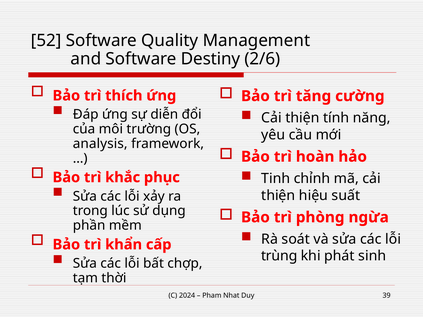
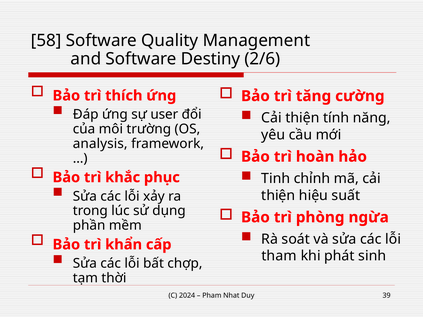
52: 52 -> 58
diễn: diễn -> user
trùng: trùng -> tham
